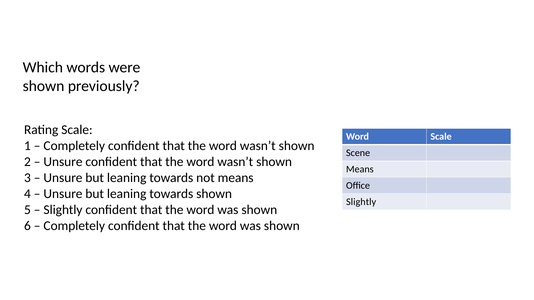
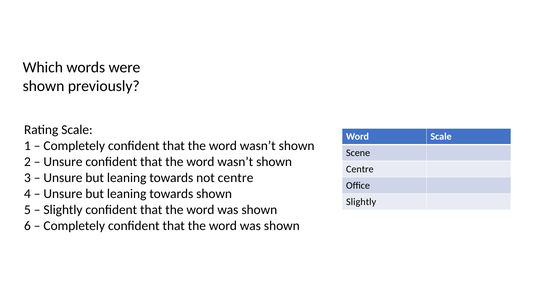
Means at (360, 169): Means -> Centre
not means: means -> centre
